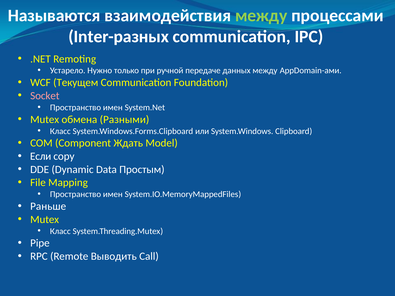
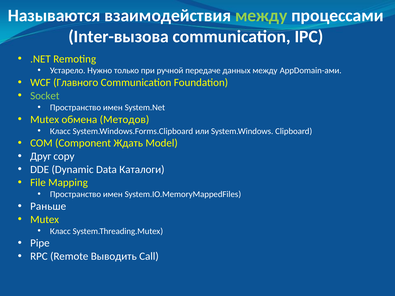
Inter-разных: Inter-разных -> Inter-вызова
Текущем: Текущем -> Главного
Socket colour: pink -> light green
Разными: Разными -> Методов
Если: Если -> Друг
Простым: Простым -> Каталоги
